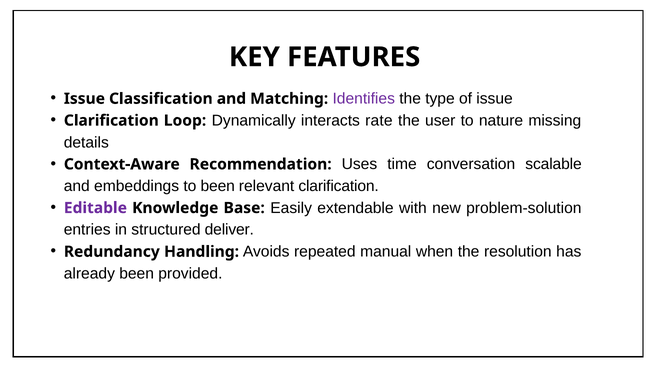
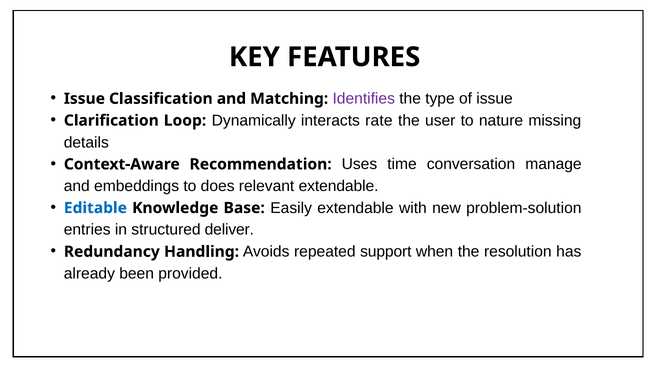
scalable: scalable -> manage
to been: been -> does
relevant clarification: clarification -> extendable
Editable colour: purple -> blue
manual: manual -> support
